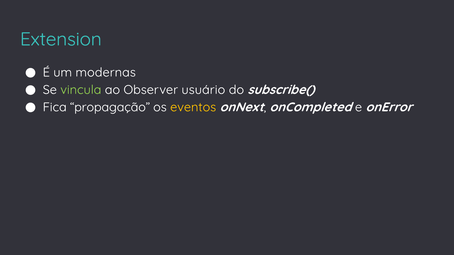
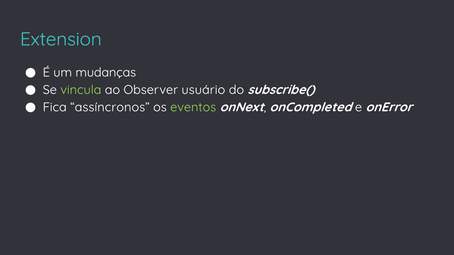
modernas: modernas -> mudanças
propagação: propagação -> assíncronos
eventos colour: yellow -> light green
